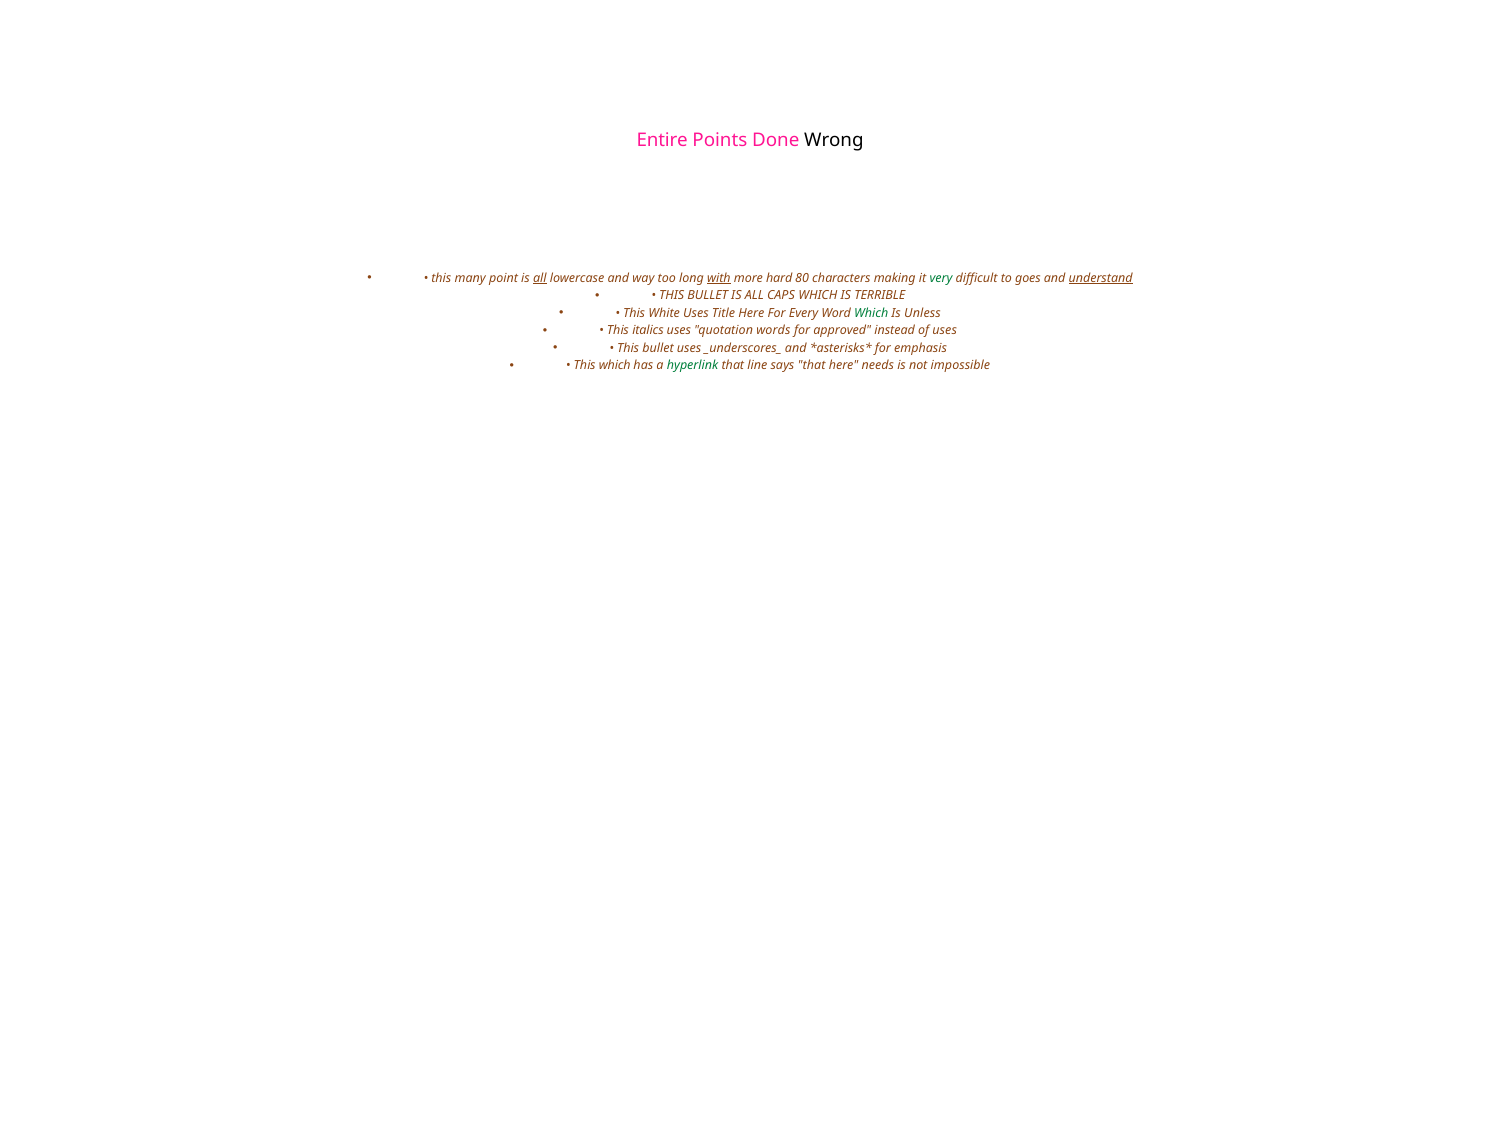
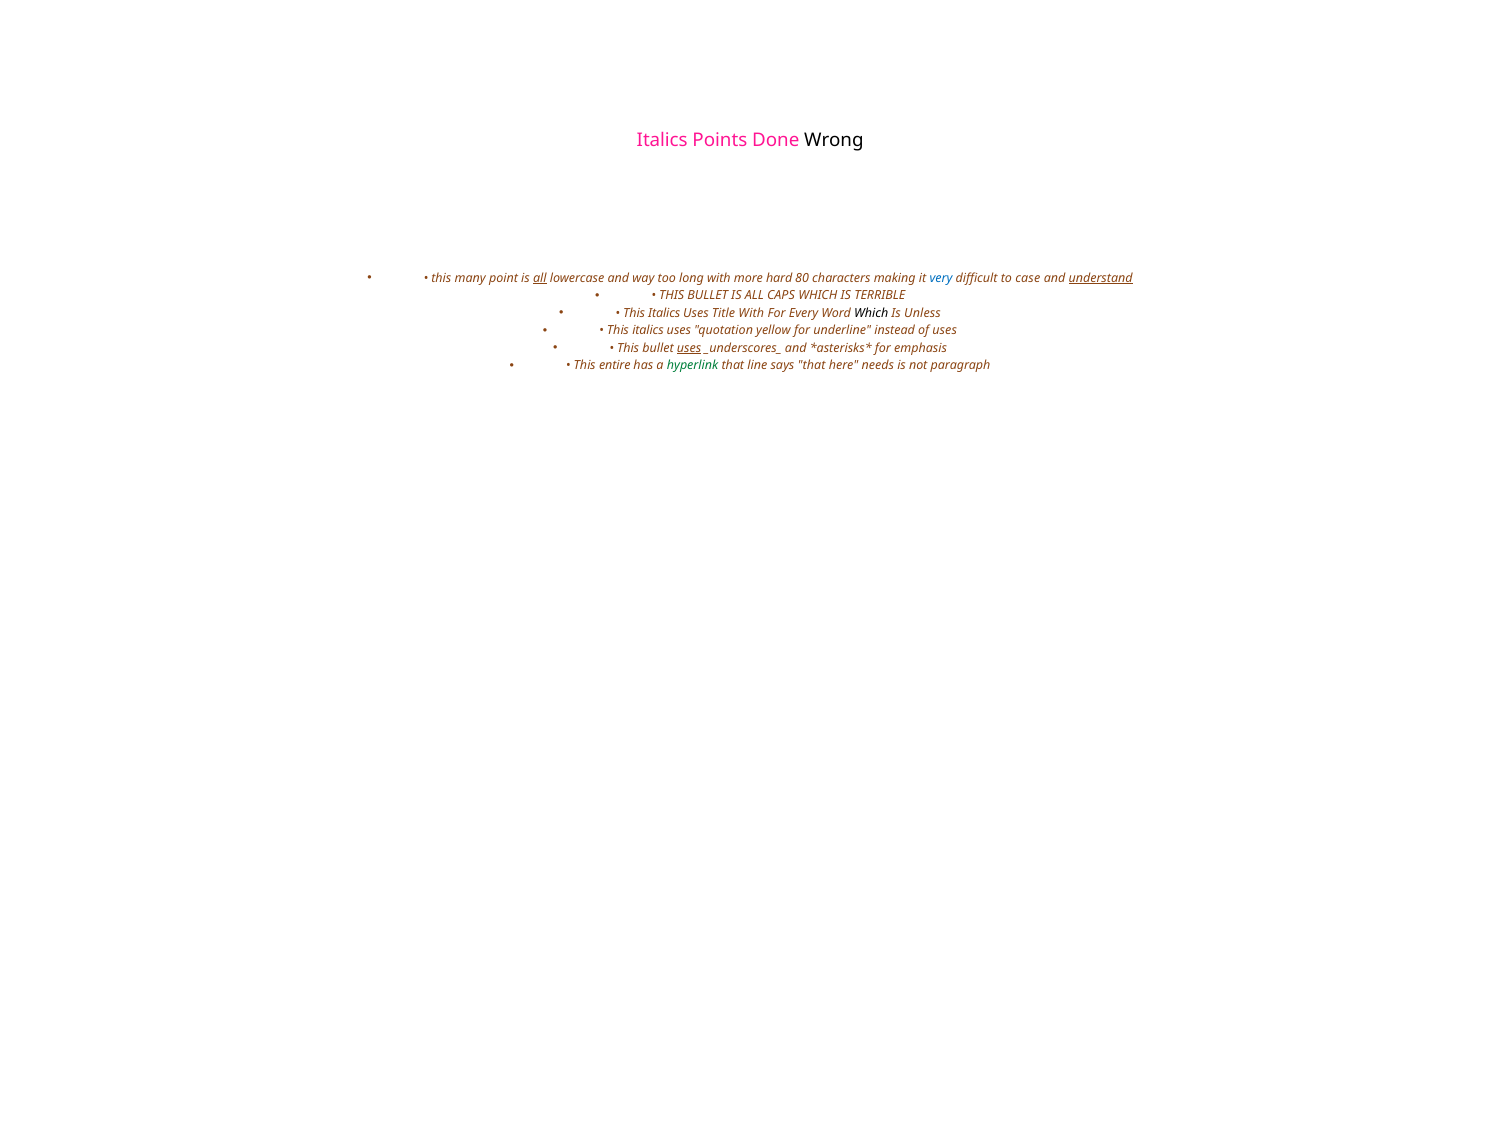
Entire at (662, 140): Entire -> Italics
with at (719, 278) underline: present -> none
very colour: green -> blue
goes: goes -> case
White at (664, 313): White -> Italics
Title Here: Here -> With
Which at (871, 313) colour: green -> black
words: words -> yellow
approved: approved -> underline
uses at (689, 348) underline: none -> present
This which: which -> entire
impossible: impossible -> paragraph
